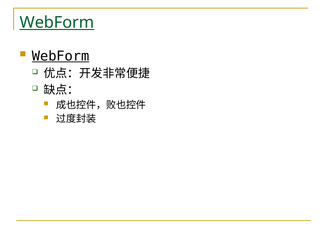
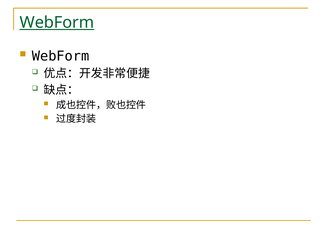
WebForm at (61, 56) underline: present -> none
